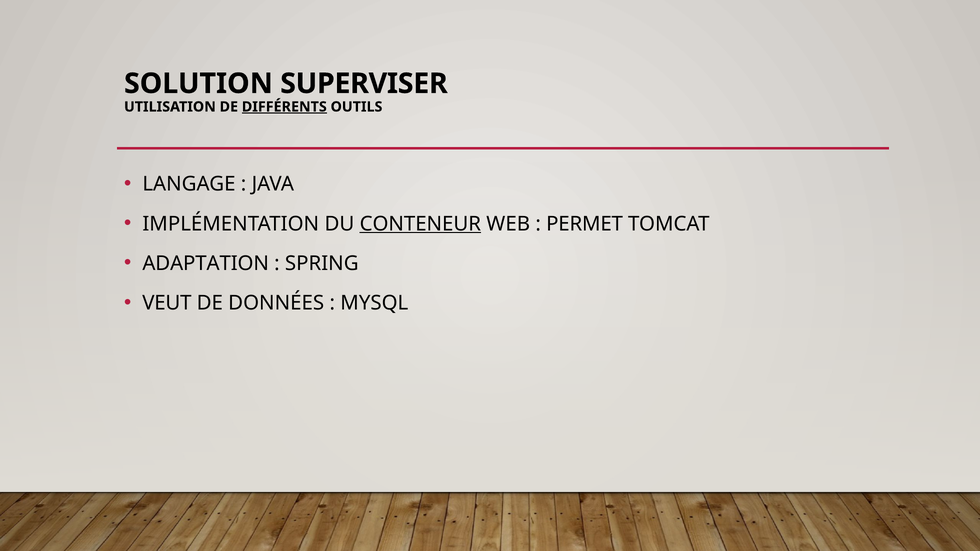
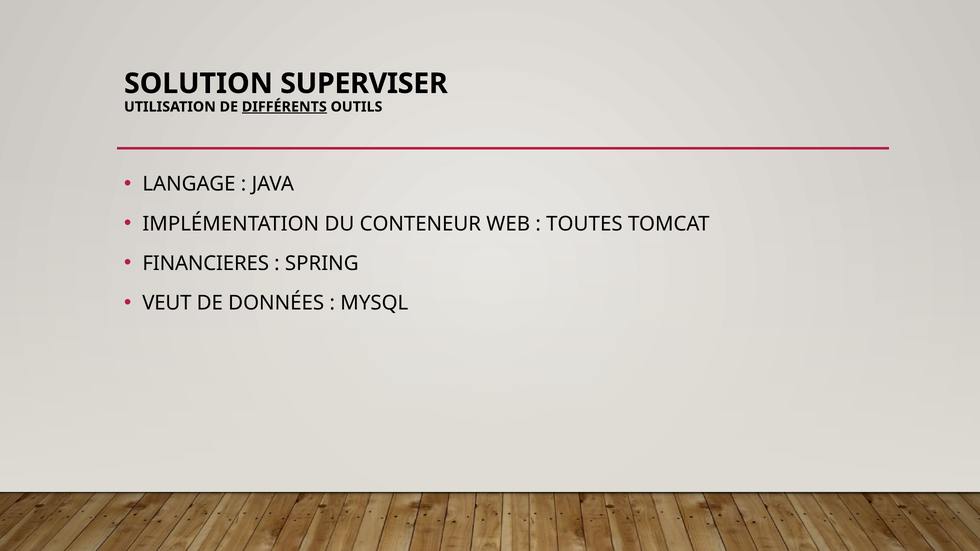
CONTENEUR underline: present -> none
PERMET: PERMET -> TOUTES
ADAPTATION: ADAPTATION -> FINANCIERES
